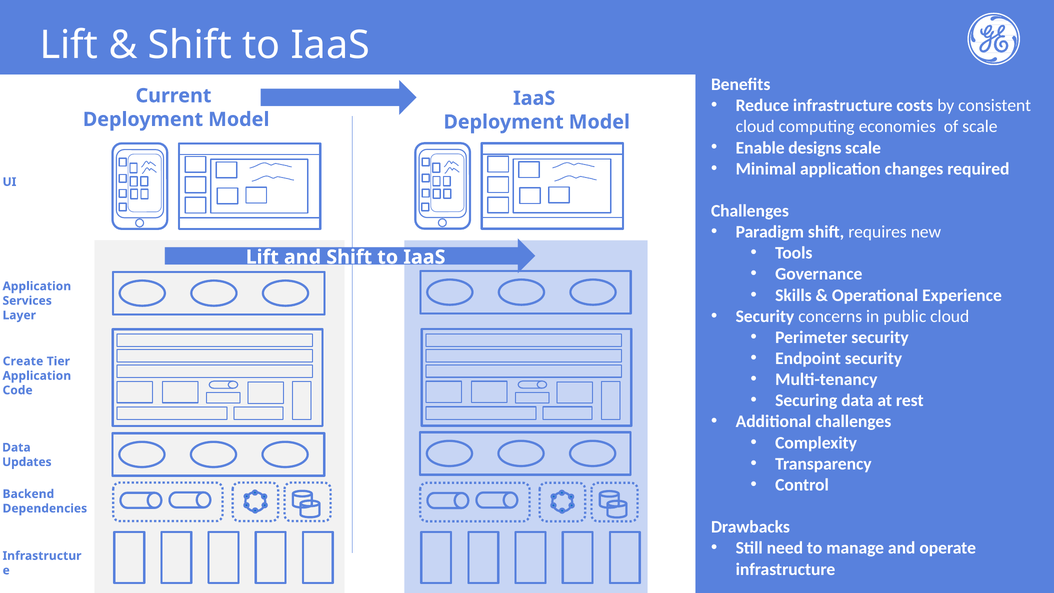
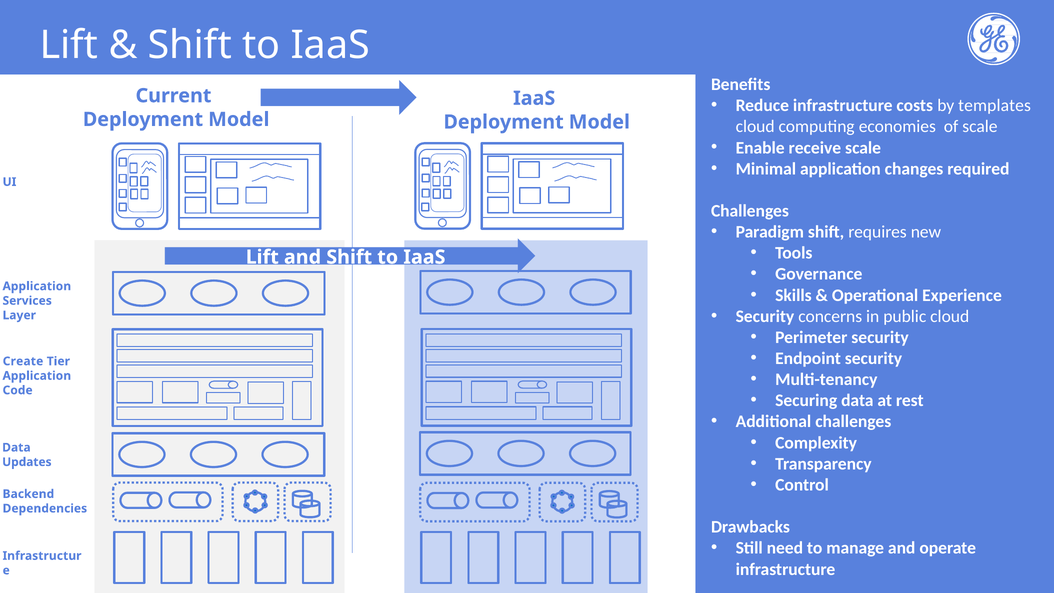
consistent: consistent -> templates
designs: designs -> receive
